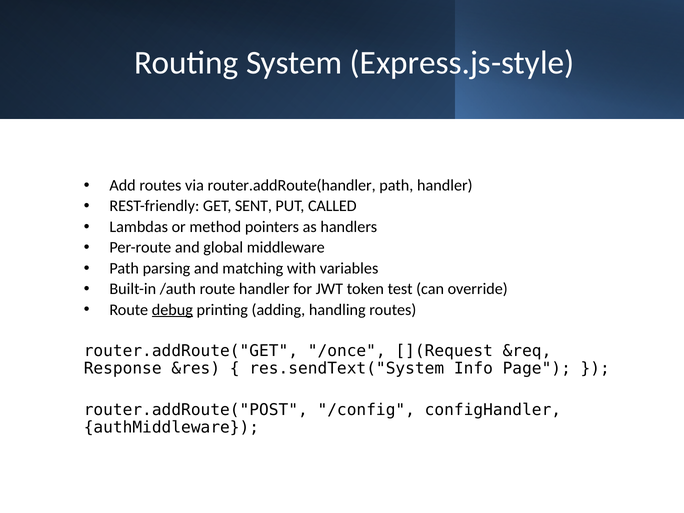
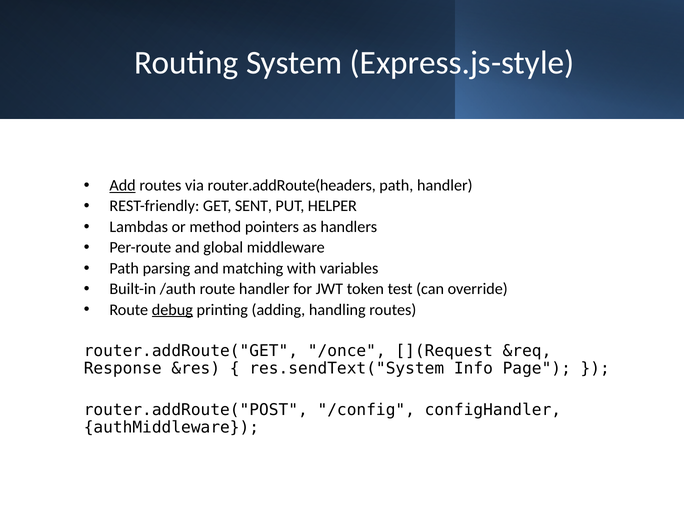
Add underline: none -> present
router.addRoute(handler: router.addRoute(handler -> router.addRoute(headers
CALLED: CALLED -> HELPER
